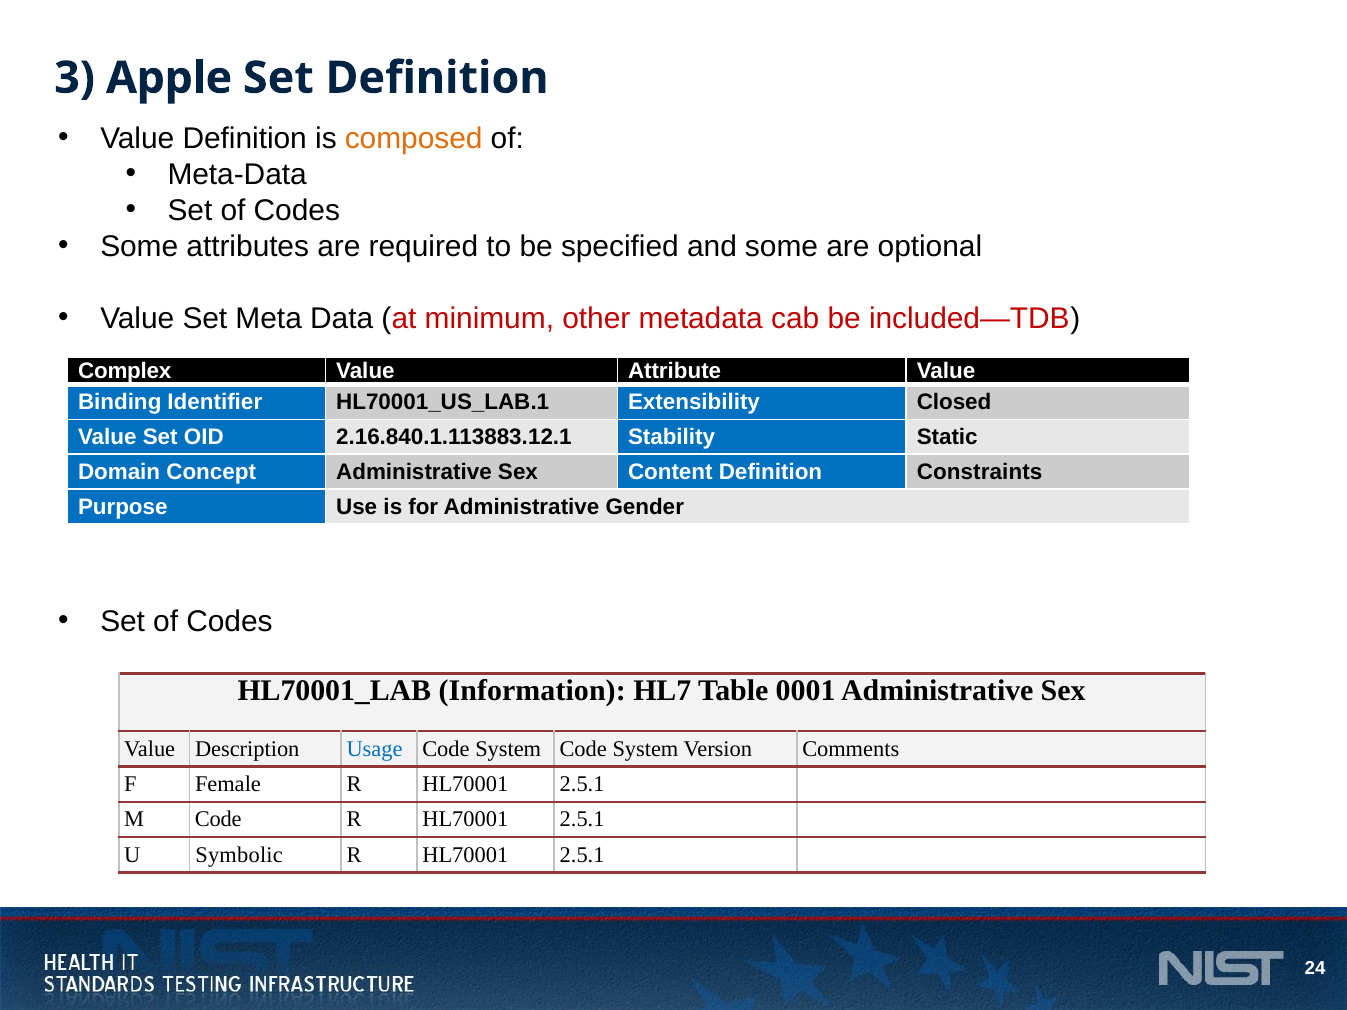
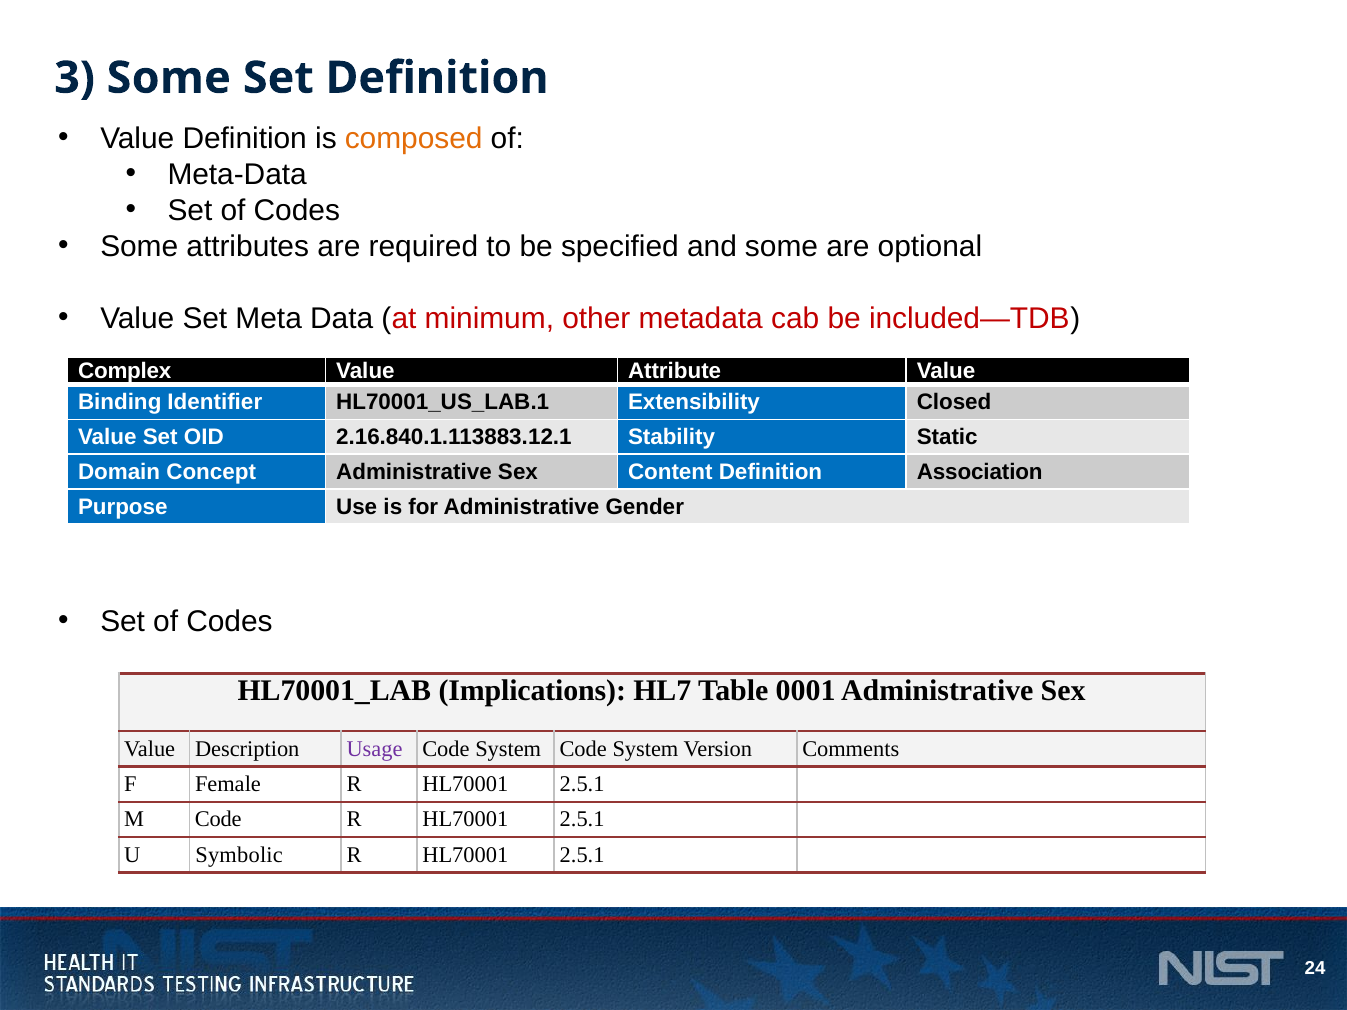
3 Apple: Apple -> Some
Constraints: Constraints -> Association
Information: Information -> Implications
Usage colour: blue -> purple
